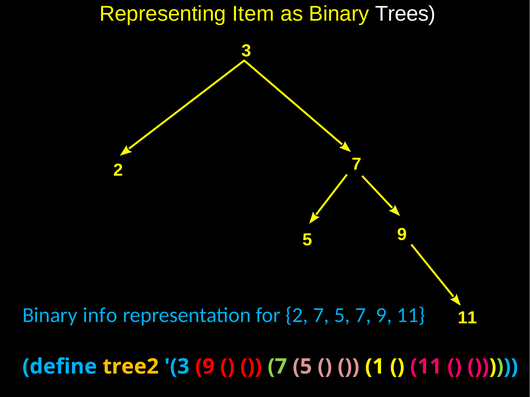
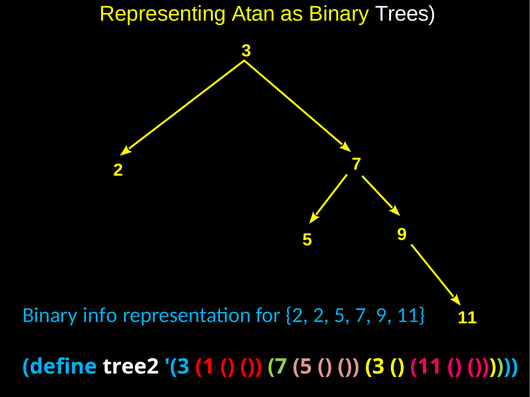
Item: Item -> Atan
2 7: 7 -> 2
tree2 colour: yellow -> white
3 9: 9 -> 1
1 at (375, 367): 1 -> 3
